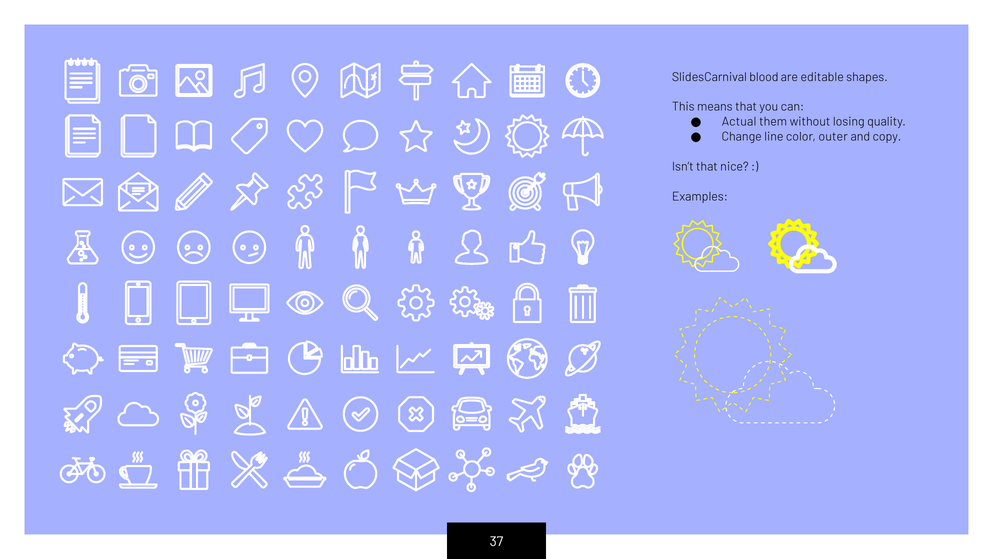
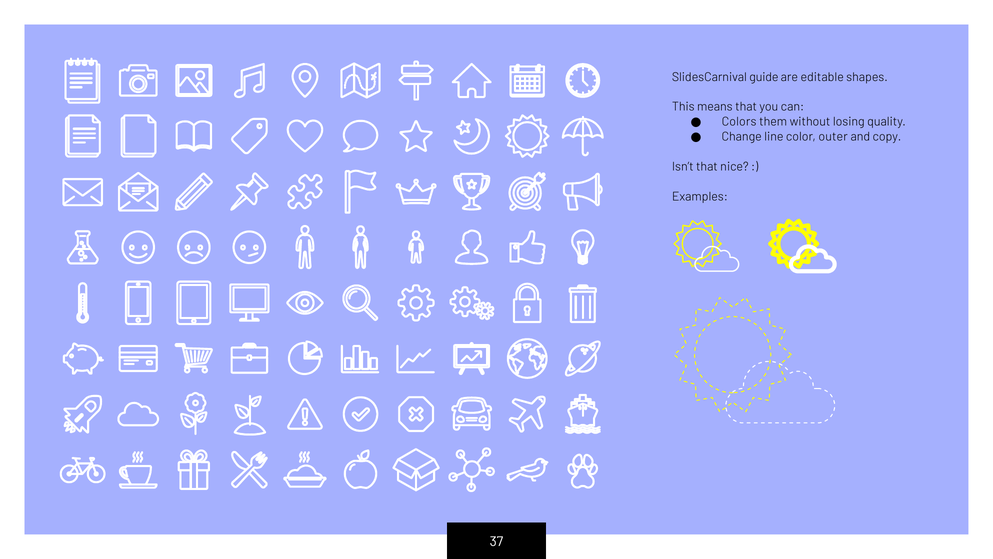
blood: blood -> guide
Actual: Actual -> Colors
